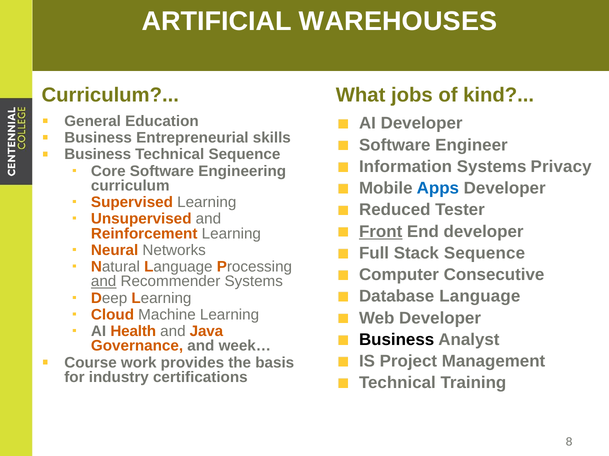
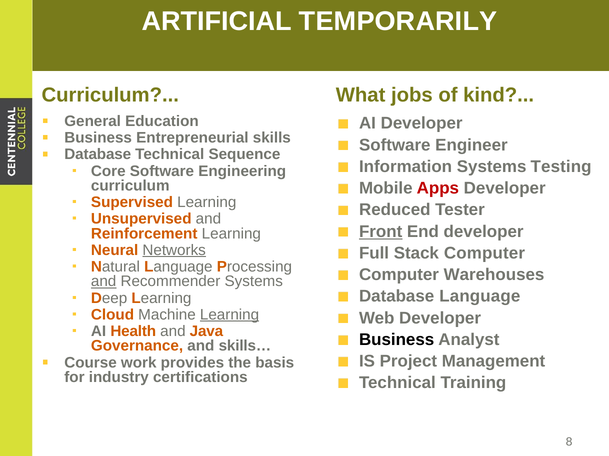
WAREHOUSES: WAREHOUSES -> TEMPORARILY
Business at (98, 155): Business -> Database
Privacy: Privacy -> Testing
Apps colour: blue -> red
Networks underline: none -> present
Stack Sequence: Sequence -> Computer
Consecutive: Consecutive -> Warehouses
Learning at (230, 315) underline: none -> present
week…: week… -> skills…
